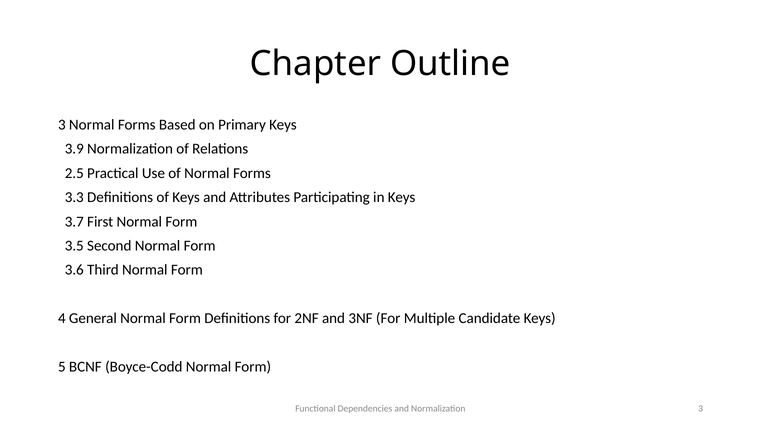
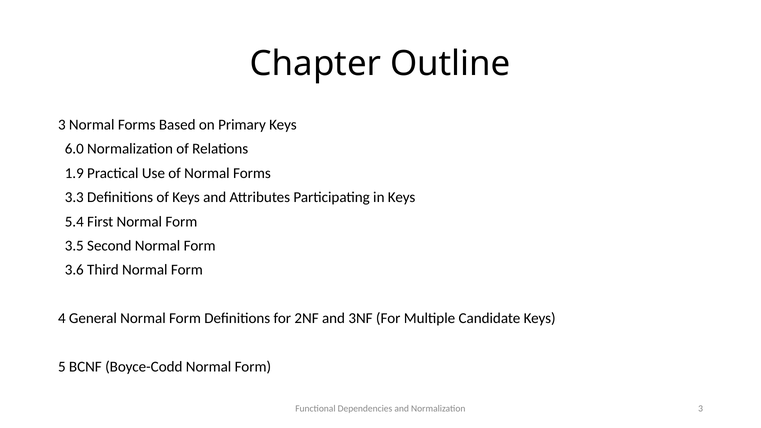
3.9: 3.9 -> 6.0
2.5: 2.5 -> 1.9
3.7: 3.7 -> 5.4
